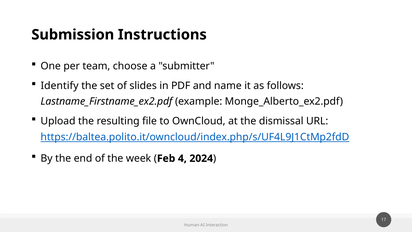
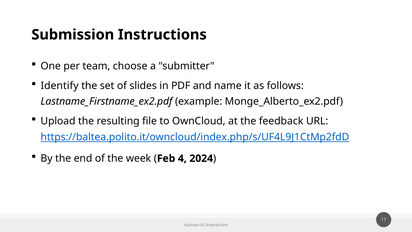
dismissal: dismissal -> feedback
